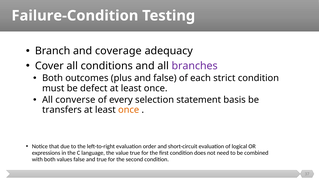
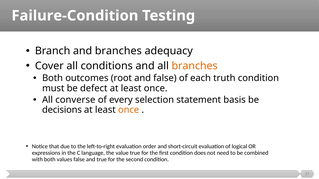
and coverage: coverage -> branches
branches at (195, 66) colour: purple -> orange
plus: plus -> root
strict: strict -> truth
transfers: transfers -> decisions
